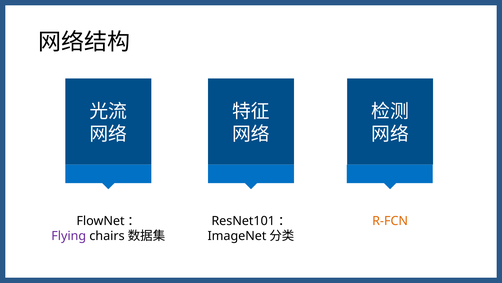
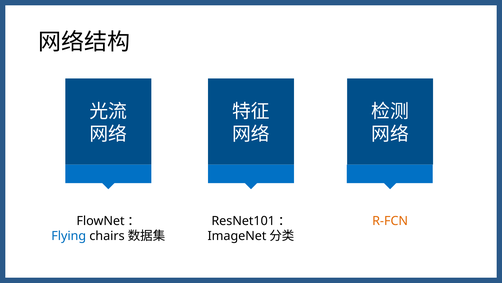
Flying colour: purple -> blue
